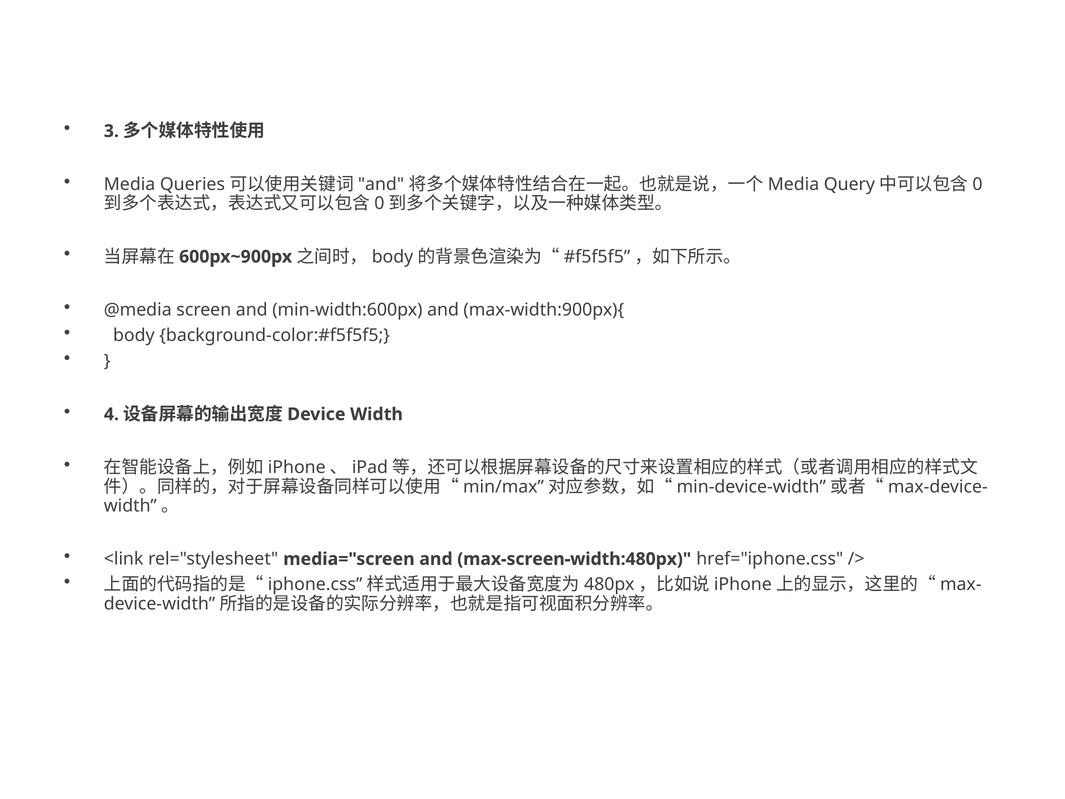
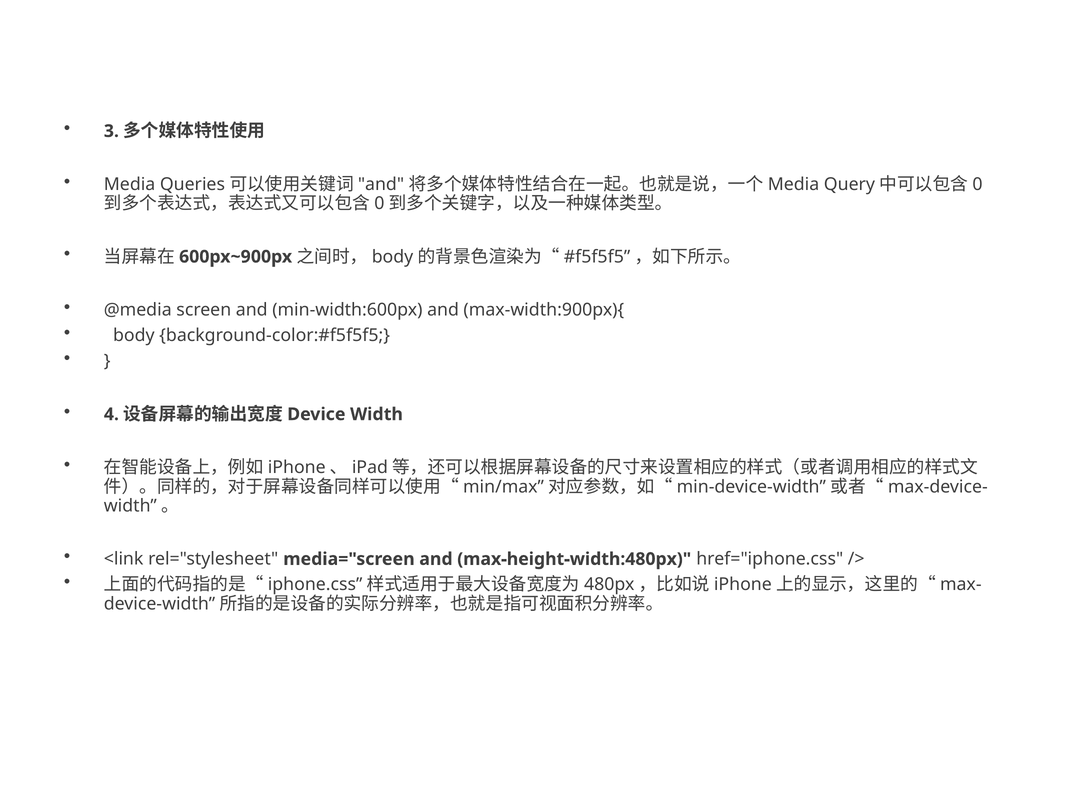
max-screen-width:480px: max-screen-width:480px -> max-height-width:480px
